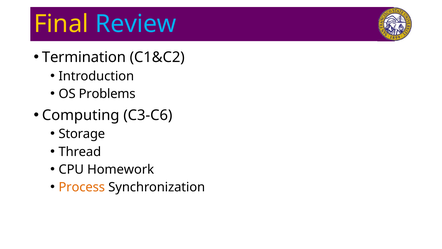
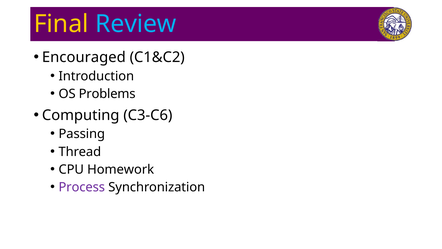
Termination: Termination -> Encouraged
Storage: Storage -> Passing
Process colour: orange -> purple
